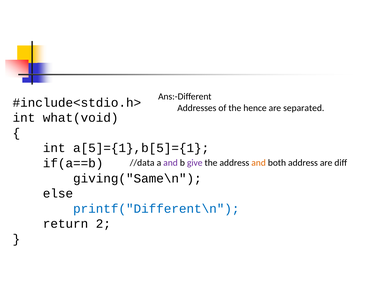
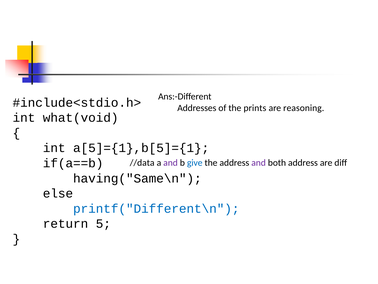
hence: hence -> prints
separated: separated -> reasoning
give colour: purple -> blue
and at (259, 163) colour: orange -> purple
giving("Same\n: giving("Same\n -> having("Same\n
2: 2 -> 5
